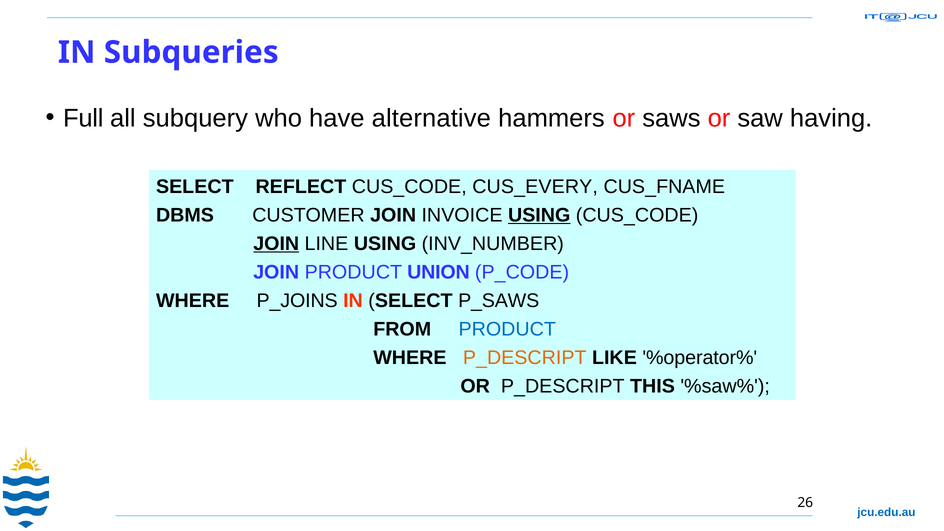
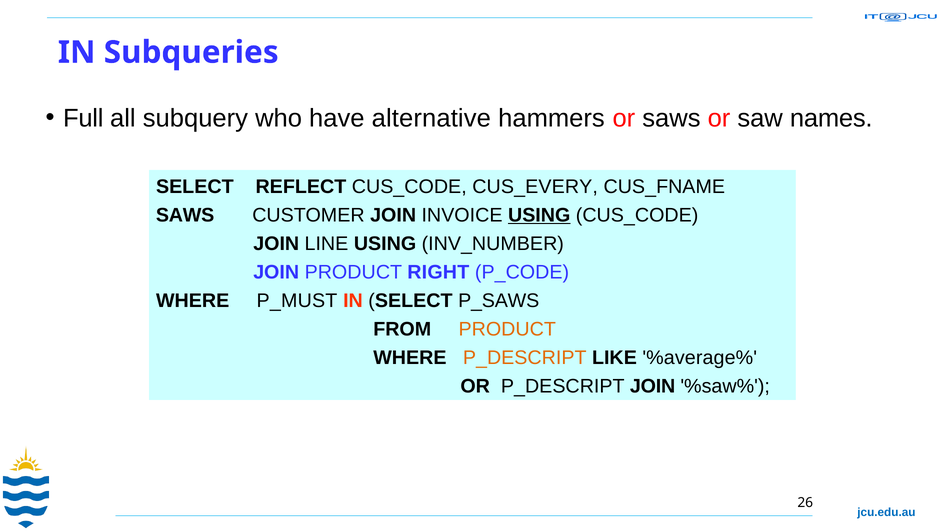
having: having -> names
DBMS at (185, 215): DBMS -> SAWS
JOIN at (276, 244) underline: present -> none
UNION: UNION -> RIGHT
P_JOINS: P_JOINS -> P_MUST
PRODUCT at (507, 329) colour: blue -> orange
%operator%: %operator% -> %average%
P_DESCRIPT THIS: THIS -> JOIN
